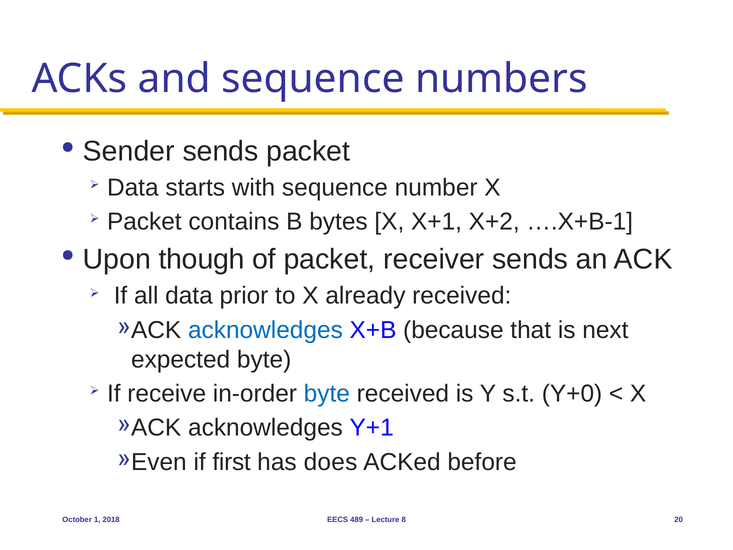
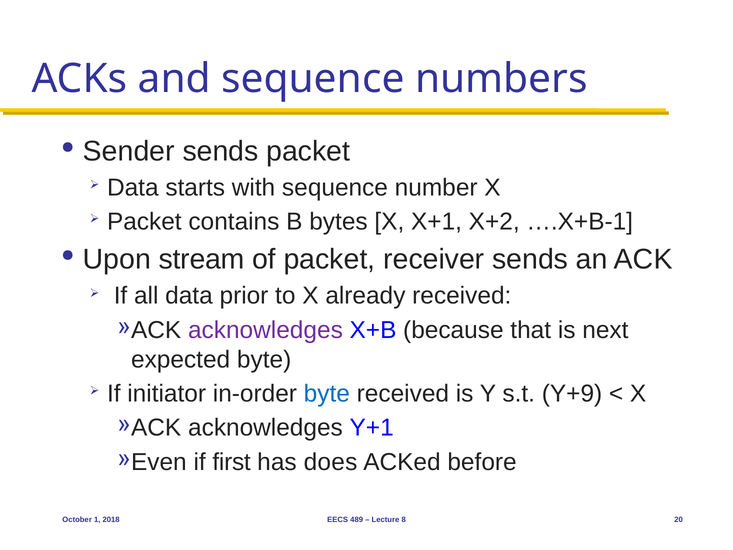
though: though -> stream
acknowledges at (265, 330) colour: blue -> purple
receive: receive -> initiator
Y+0: Y+0 -> Y+9
